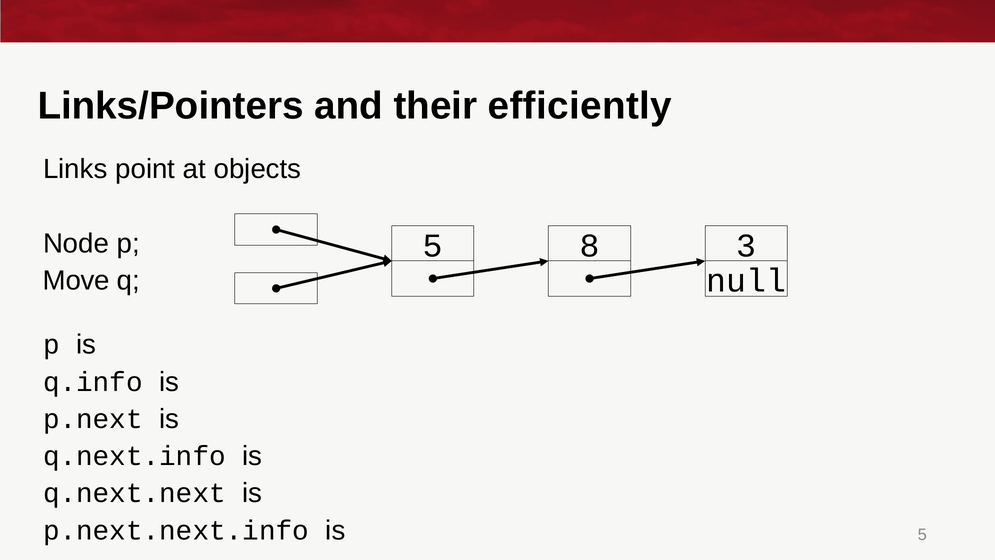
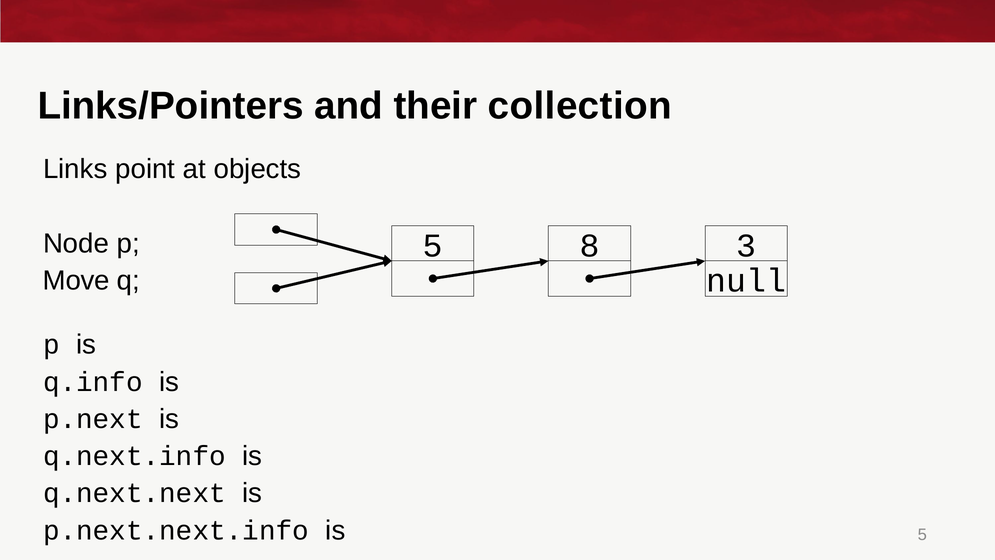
efficiently: efficiently -> collection
